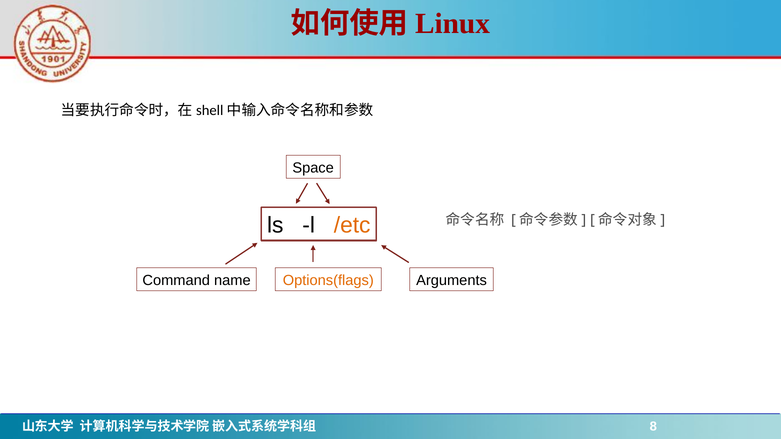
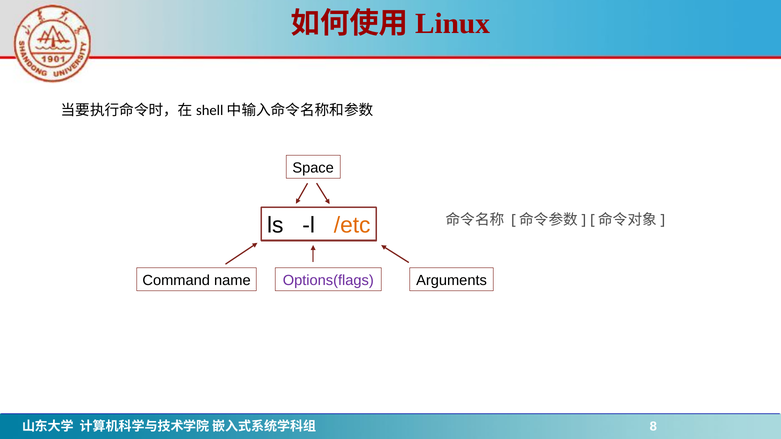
Options(flags colour: orange -> purple
